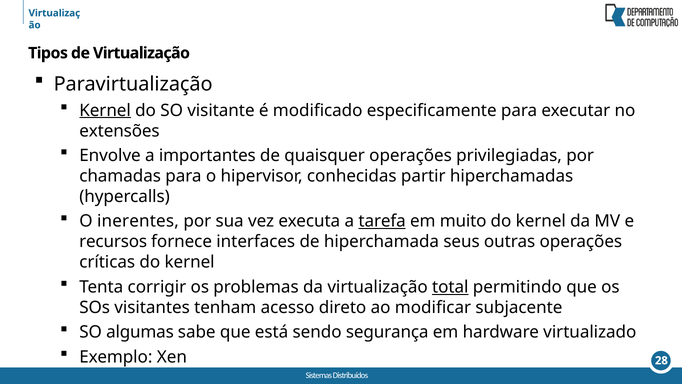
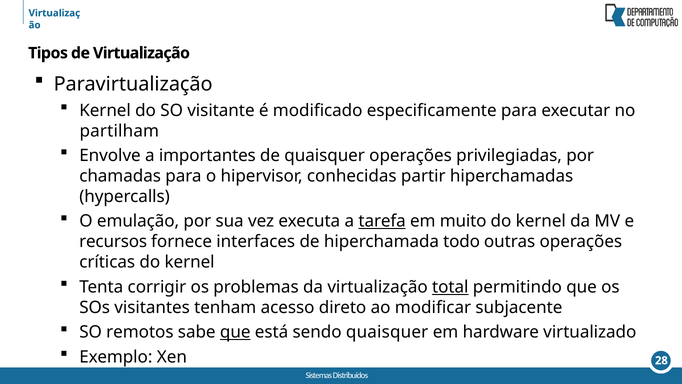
Kernel at (105, 110) underline: present -> none
extensões: extensões -> partilham
inerentes: inerentes -> emulação
seus: seus -> todo
algumas: algumas -> remotos
que at (235, 332) underline: none -> present
sendo segurança: segurança -> quaisquer
